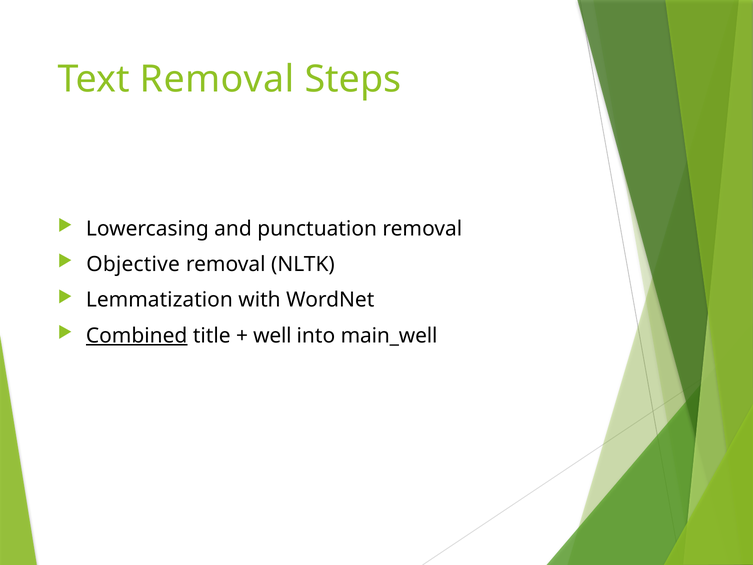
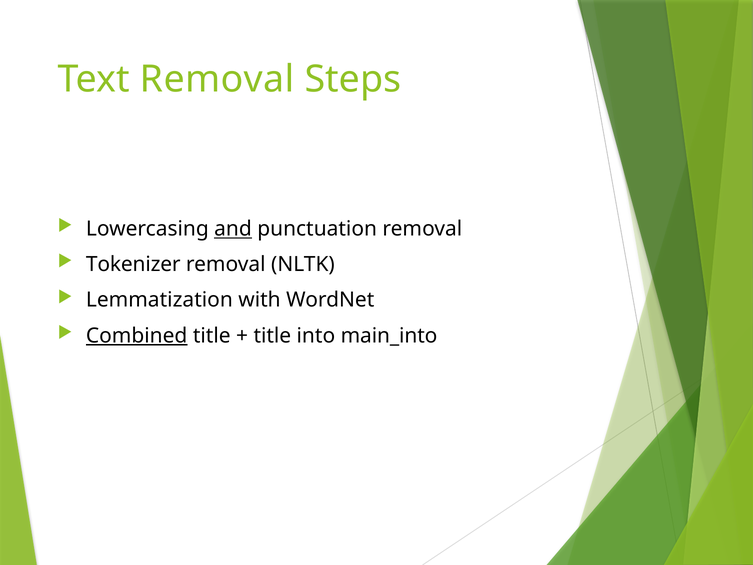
and underline: none -> present
Objective: Objective -> Tokenizer
well at (272, 336): well -> title
main_well: main_well -> main_into
